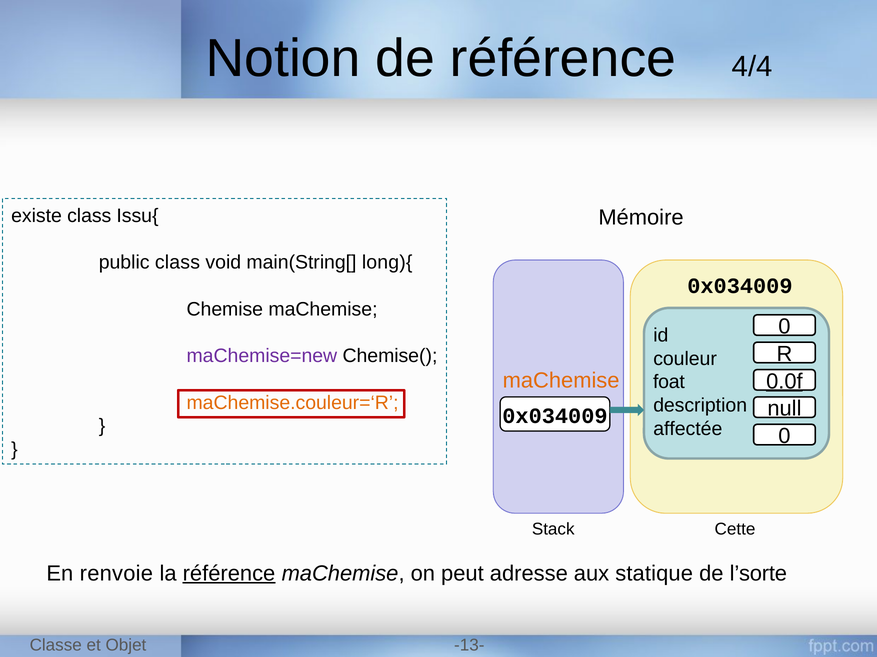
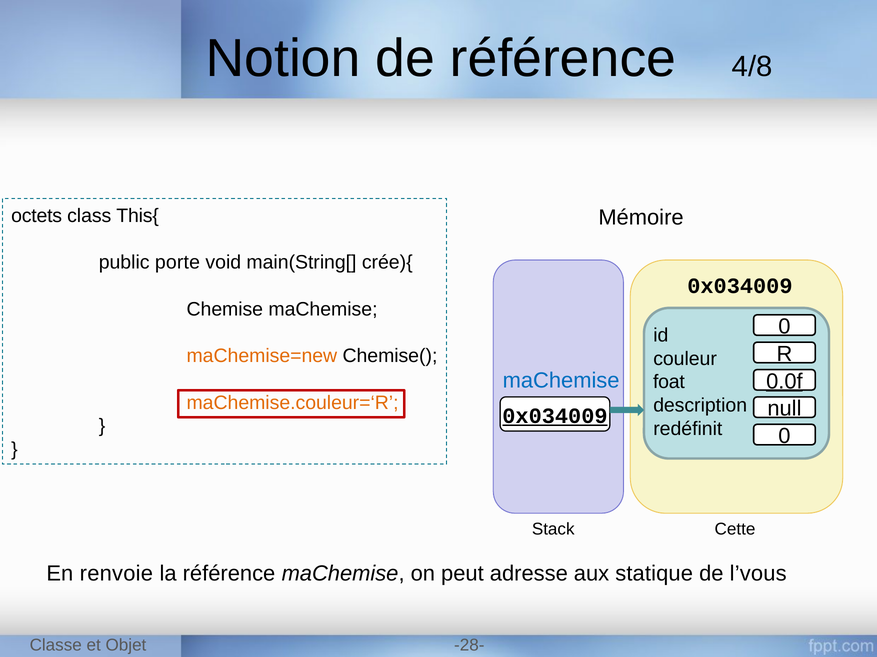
4/4: 4/4 -> 4/8
existe: existe -> octets
Issu{: Issu{ -> This{
public class: class -> porte
long){: long){ -> crée){
maChemise=new colour: purple -> orange
maChemise at (561, 381) colour: orange -> blue
0x034009 at (555, 416) underline: none -> present
affectée: affectée -> redéfinit
référence at (229, 574) underline: present -> none
l’sorte: l’sorte -> l’vous
-13-: -13- -> -28-
